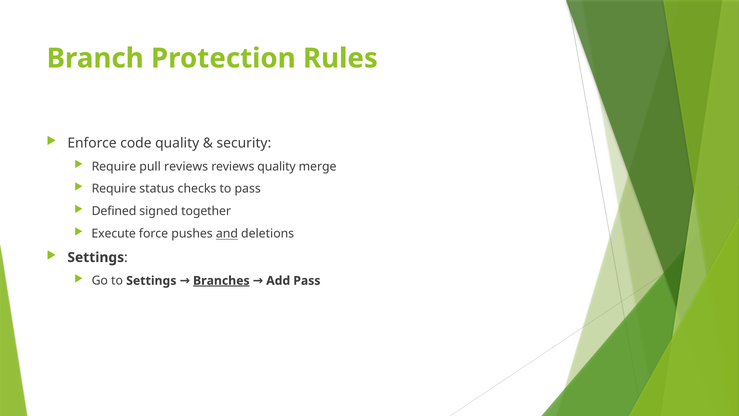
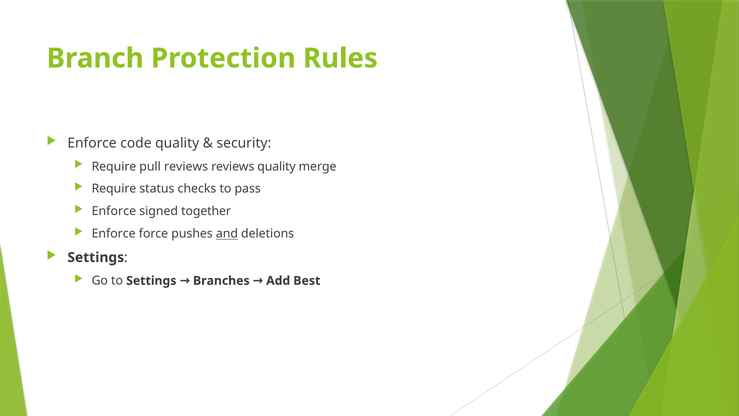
Defined at (114, 211): Defined -> Enforce
Execute at (114, 234): Execute -> Enforce
Branches underline: present -> none
Add Pass: Pass -> Best
